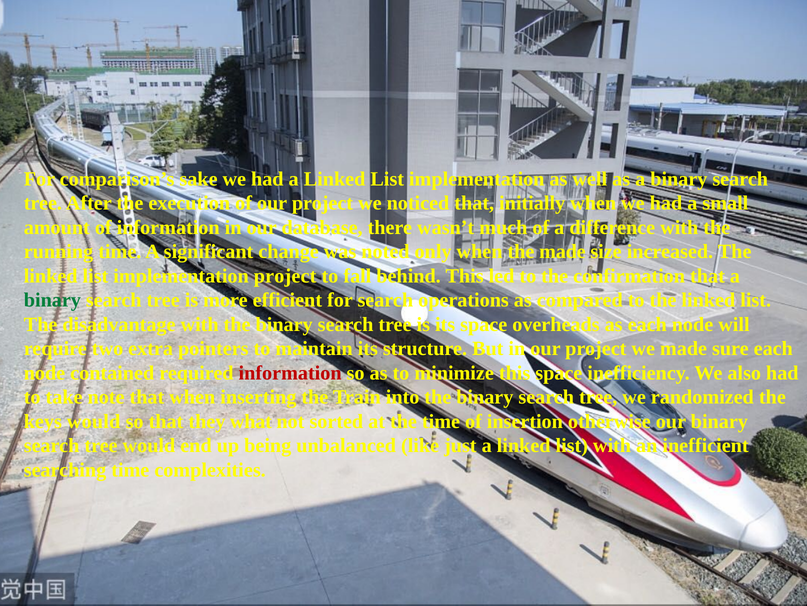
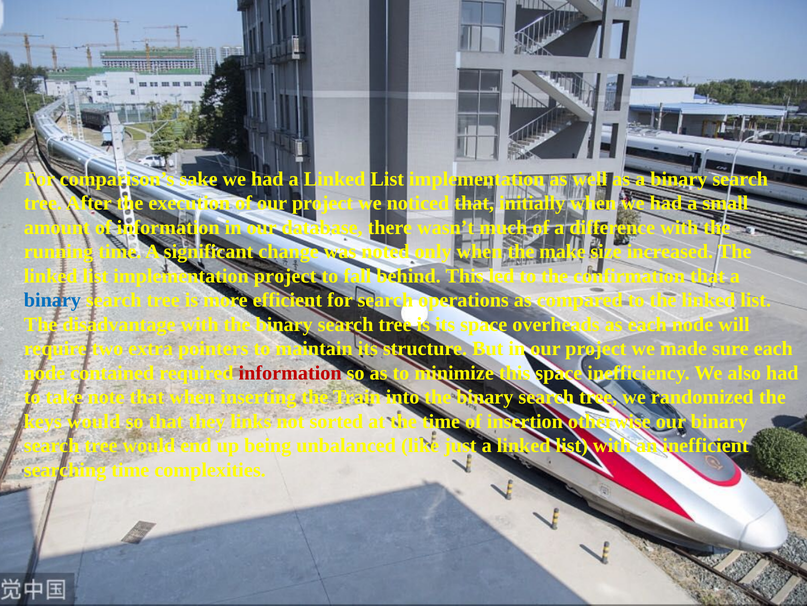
the made: made -> make
binary at (52, 300) colour: green -> blue
what: what -> links
